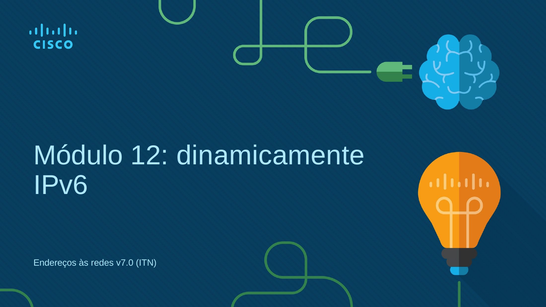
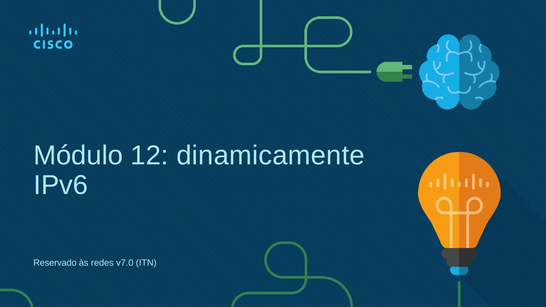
Endereços: Endereços -> Reservado
